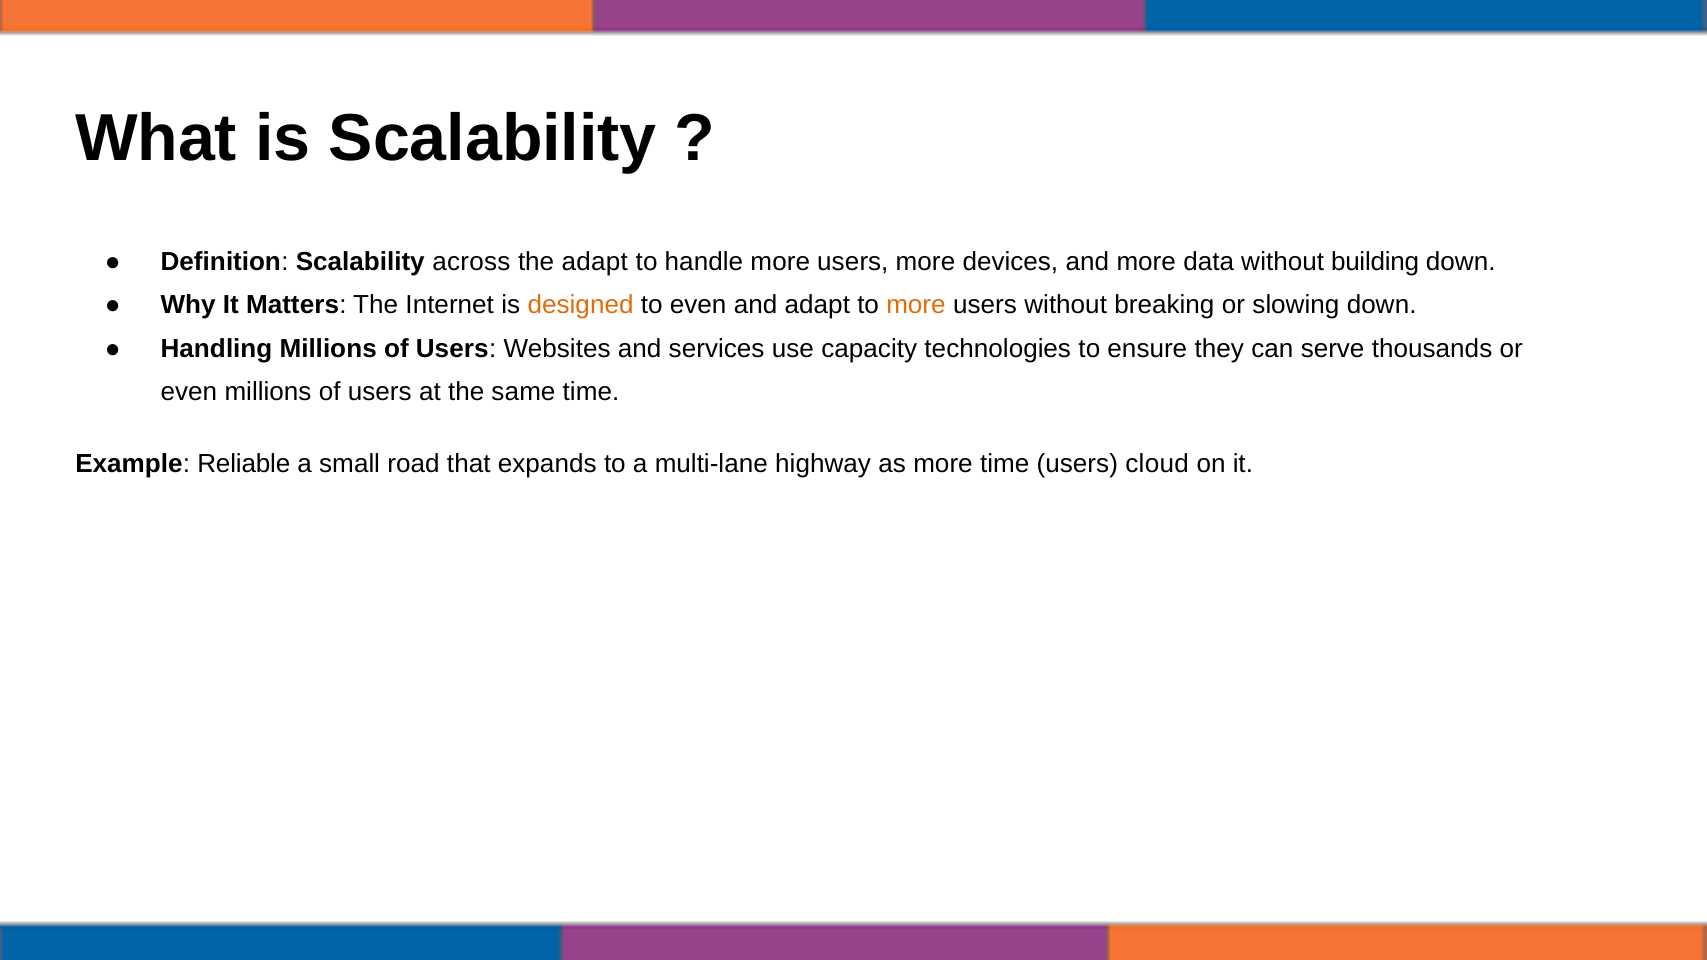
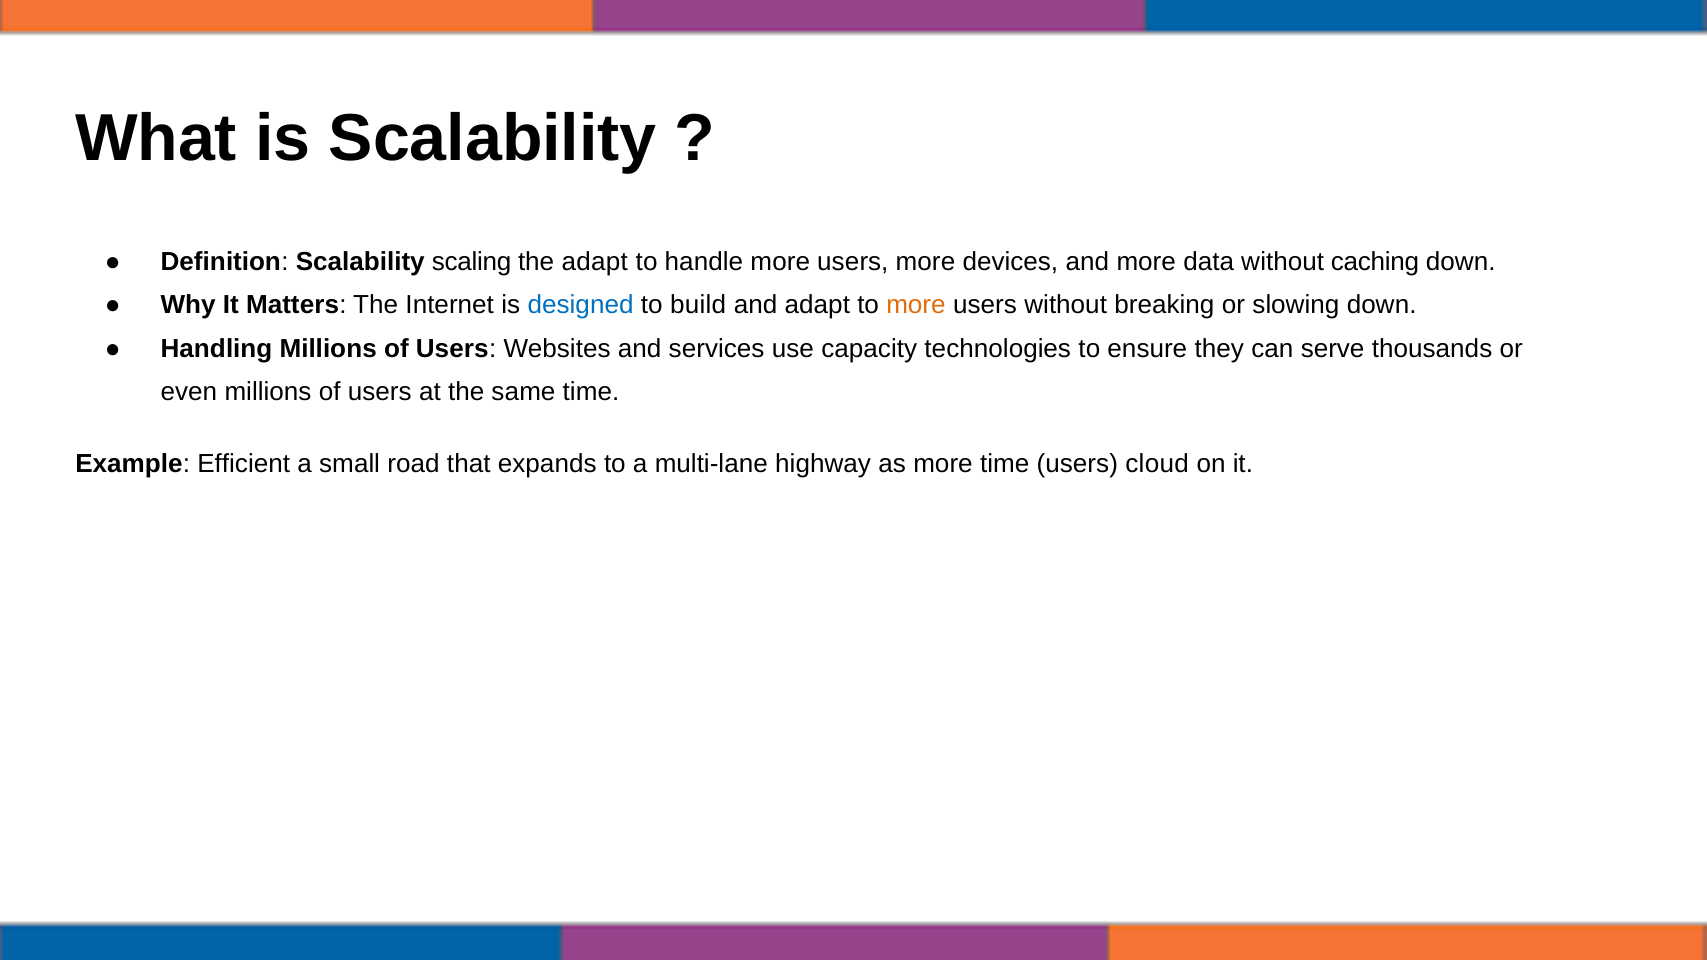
across: across -> scaling
building: building -> caching
designed colour: orange -> blue
to even: even -> build
Reliable: Reliable -> Efficient
